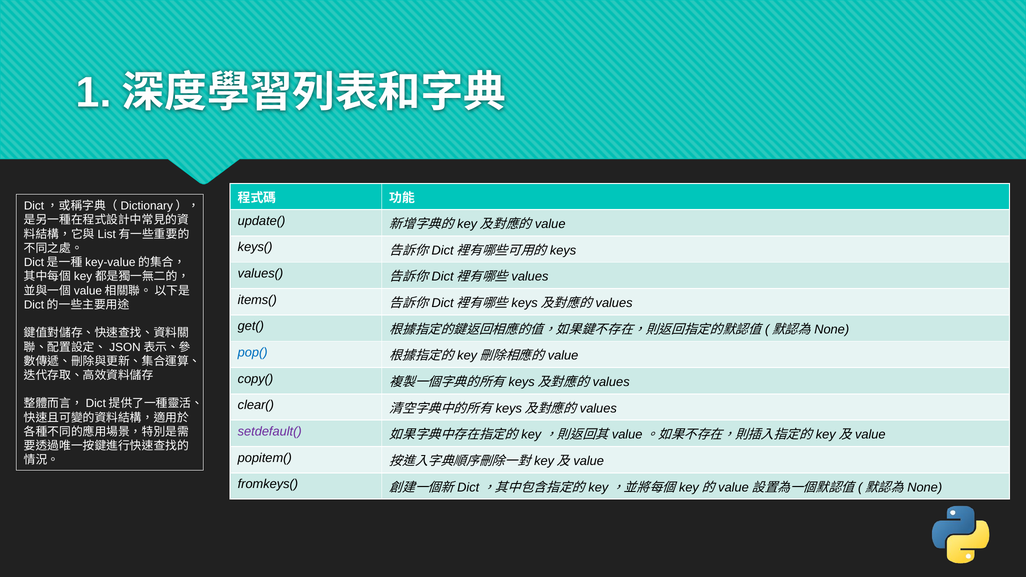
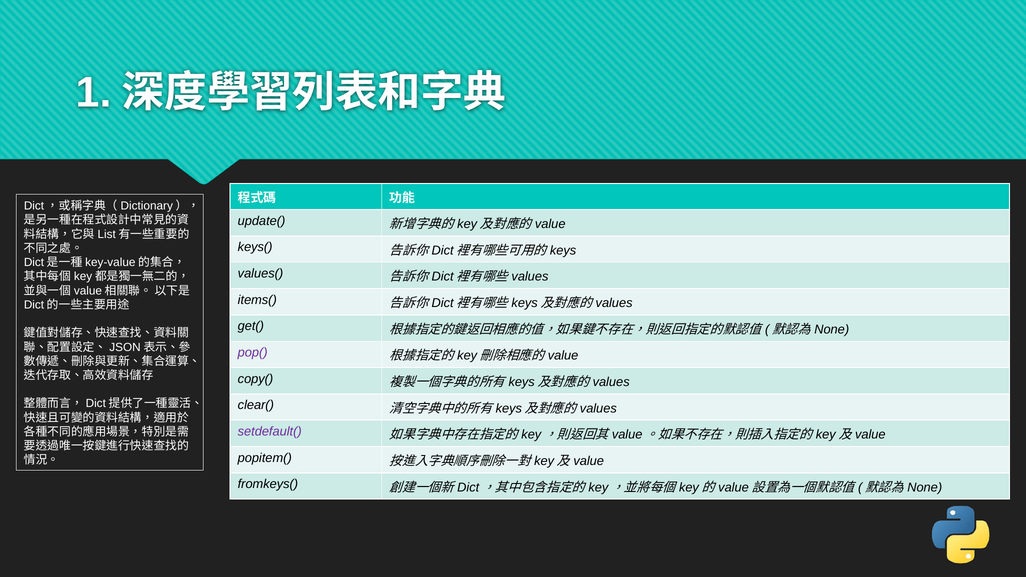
pop( colour: blue -> purple
